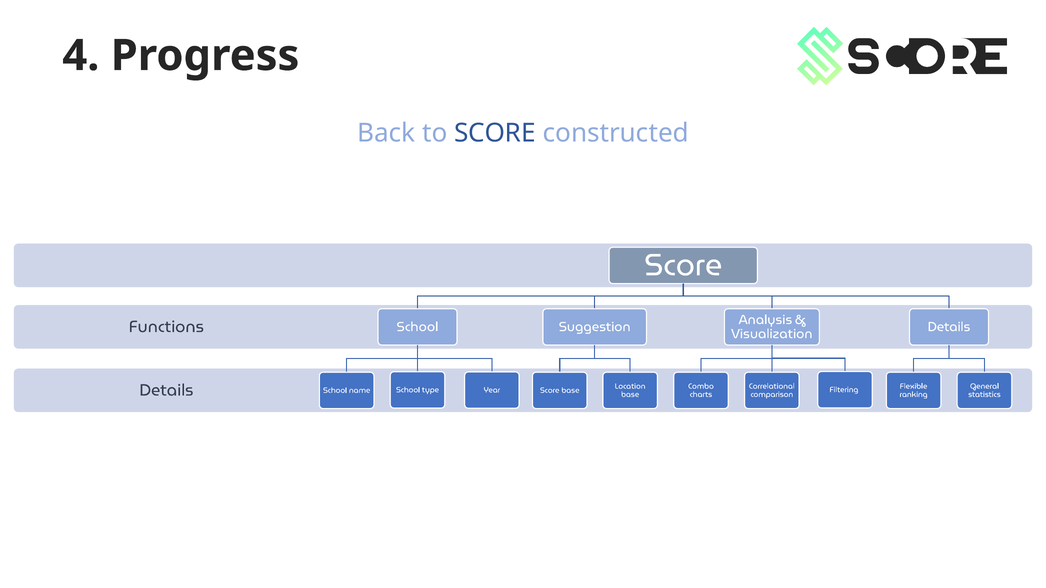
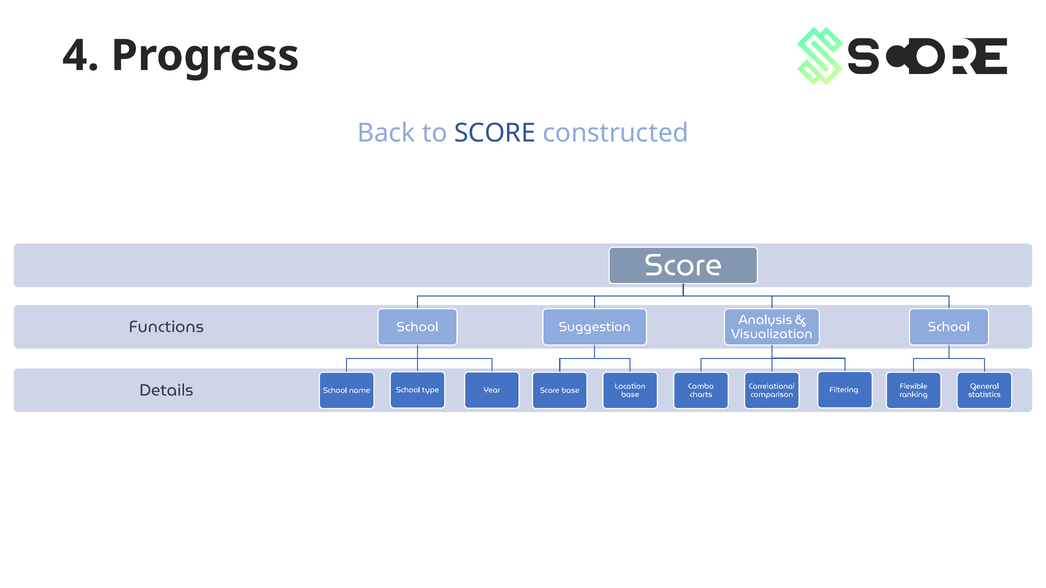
Details at (949, 327): Details -> School
